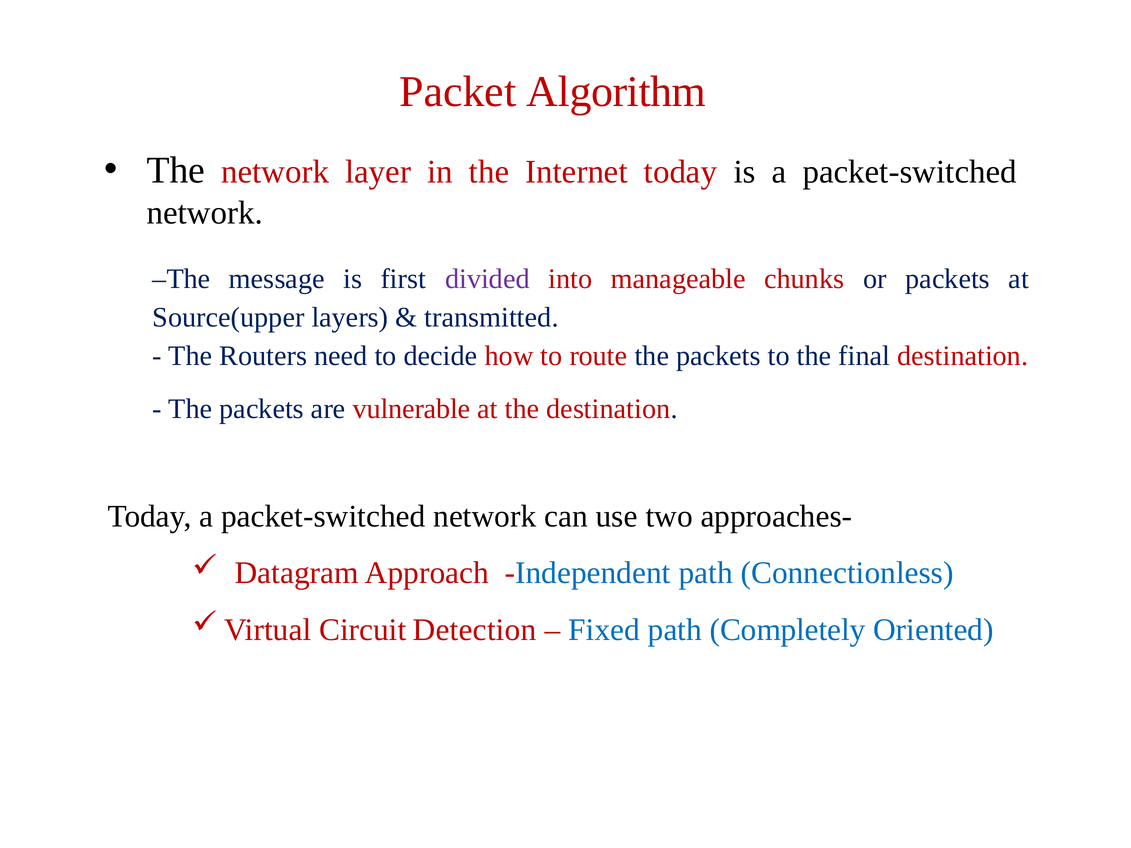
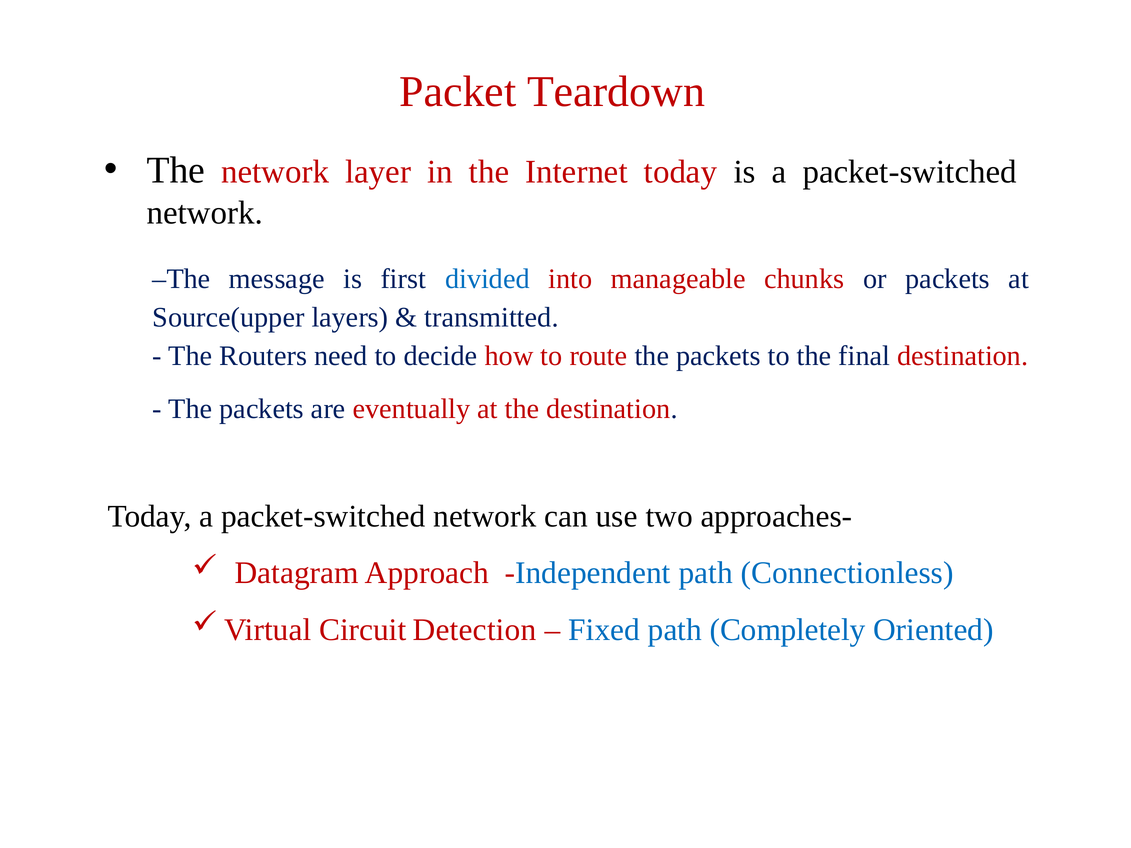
Algorithm: Algorithm -> Teardown
divided colour: purple -> blue
vulnerable: vulnerable -> eventually
